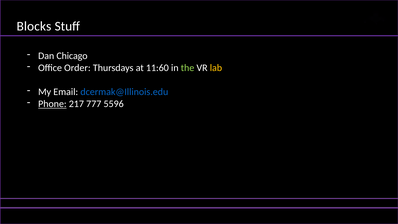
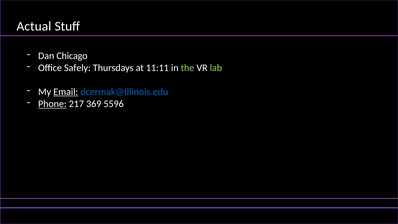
Blocks: Blocks -> Actual
Order: Order -> Safely
11:60: 11:60 -> 11:11
lab colour: yellow -> light green
Email underline: none -> present
777: 777 -> 369
